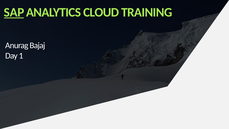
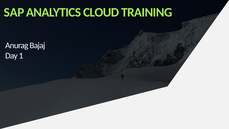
SAP underline: present -> none
